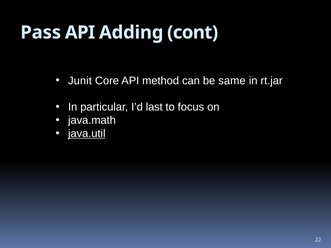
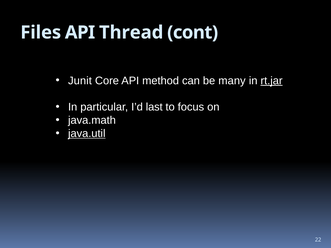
Pass: Pass -> Files
Adding: Adding -> Thread
same: same -> many
rt.jar underline: none -> present
